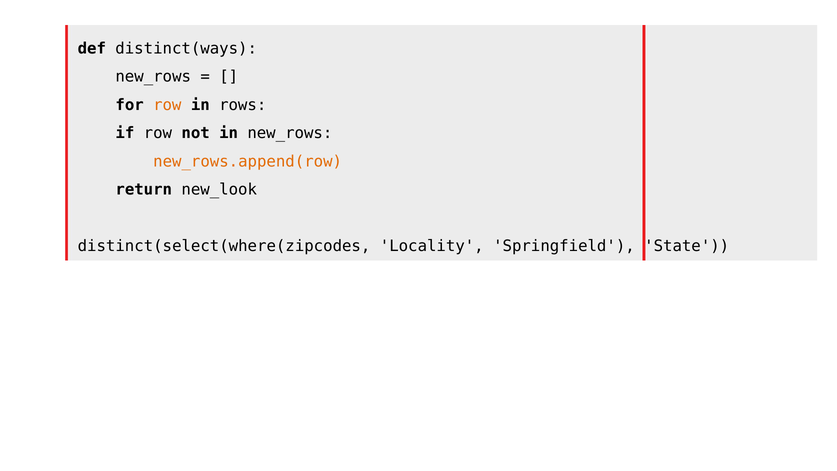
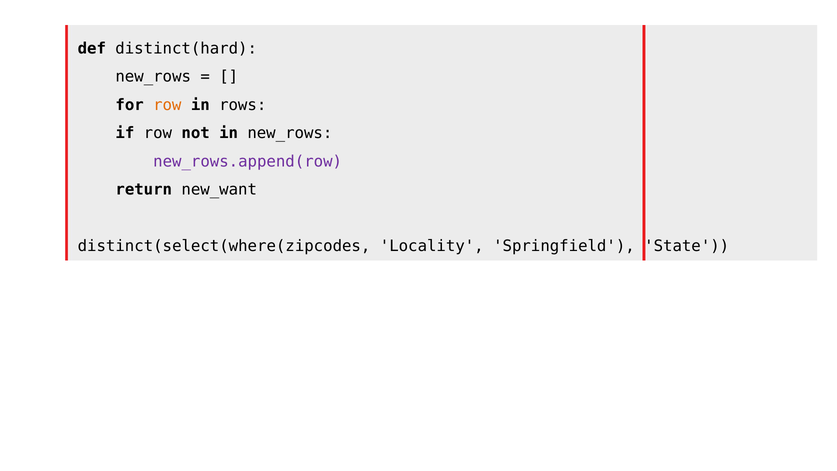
distinct(ways: distinct(ways -> distinct(hard
new_rows.append(row colour: orange -> purple
new_look: new_look -> new_want
